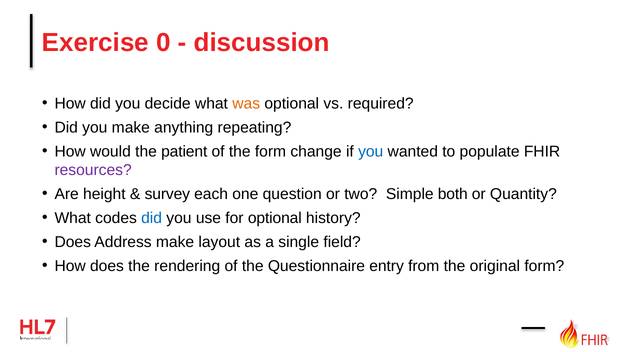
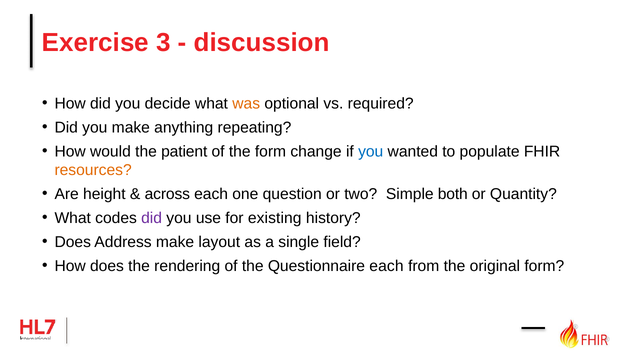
0: 0 -> 3
resources colour: purple -> orange
survey: survey -> across
did at (152, 218) colour: blue -> purple
for optional: optional -> existing
Questionnaire entry: entry -> each
